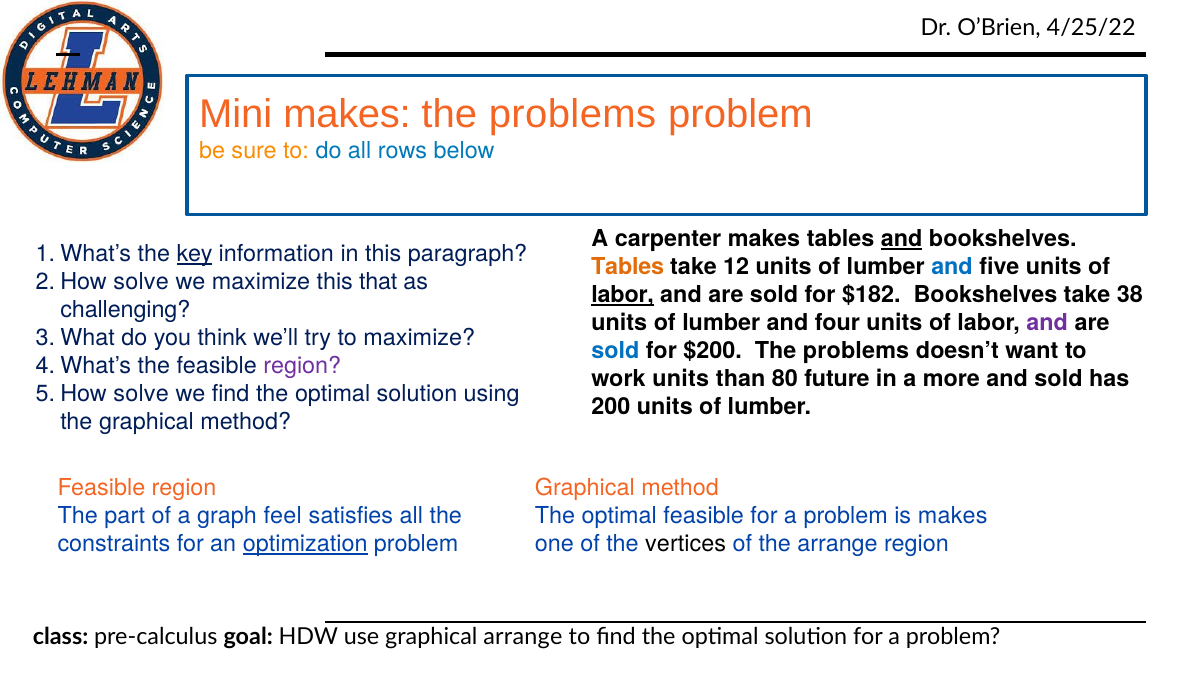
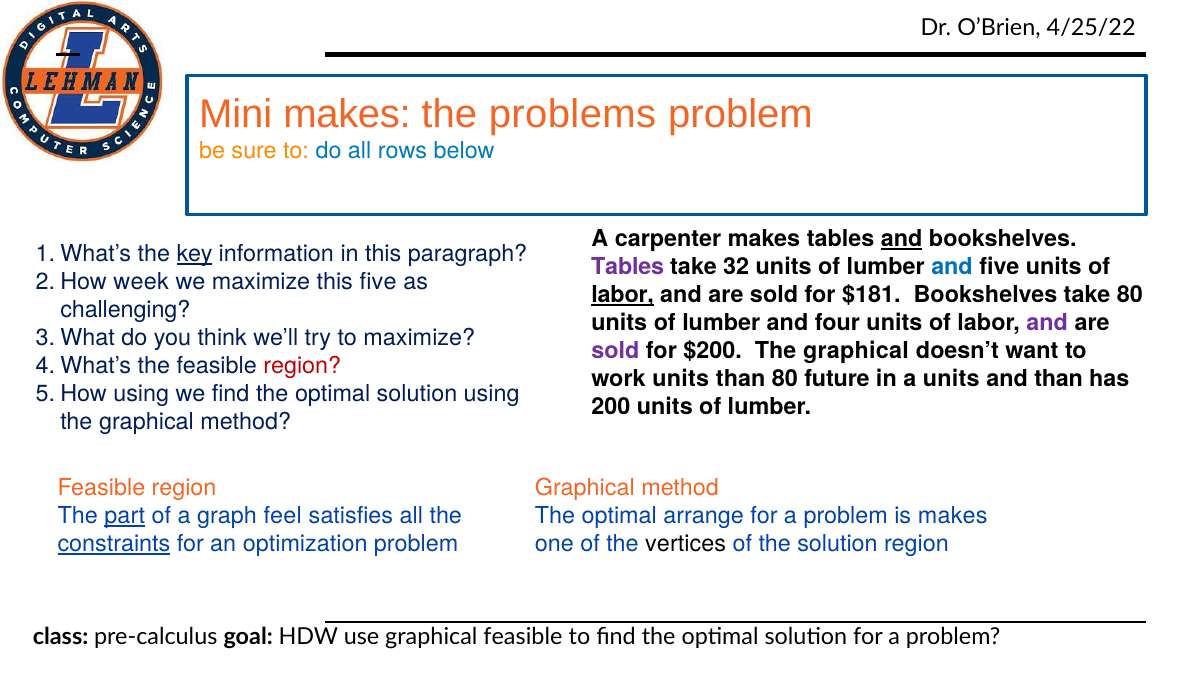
Tables at (628, 267) colour: orange -> purple
12: 12 -> 32
solve at (141, 282): solve -> week
this that: that -> five
$182: $182 -> $181
take 38: 38 -> 80
sold at (615, 351) colour: blue -> purple
$200 The problems: problems -> graphical
region at (302, 366) colour: purple -> red
a more: more -> units
and sold: sold -> than
solve at (141, 394): solve -> using
part underline: none -> present
optimal feasible: feasible -> arrange
constraints underline: none -> present
optimization underline: present -> none
the arrange: arrange -> solution
graphical arrange: arrange -> feasible
